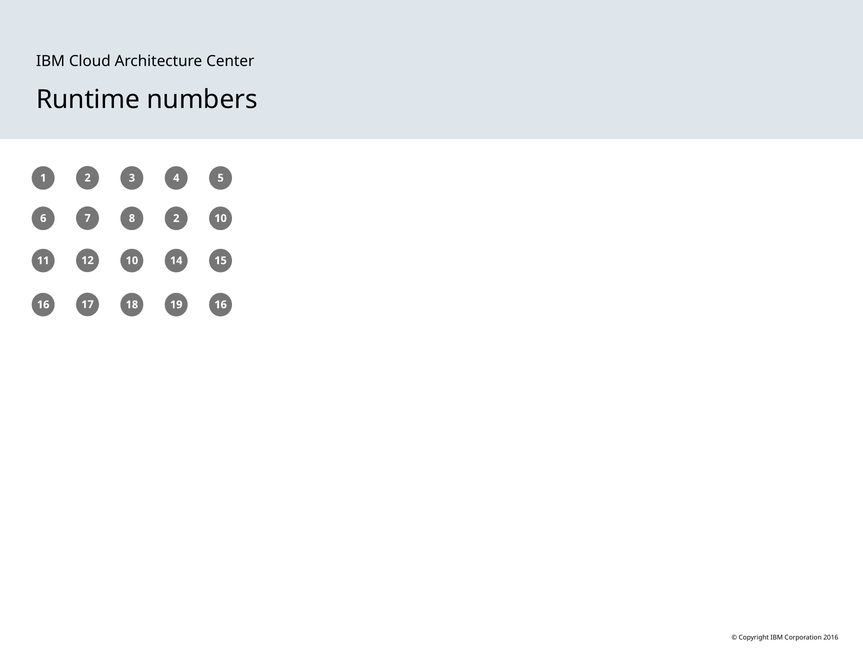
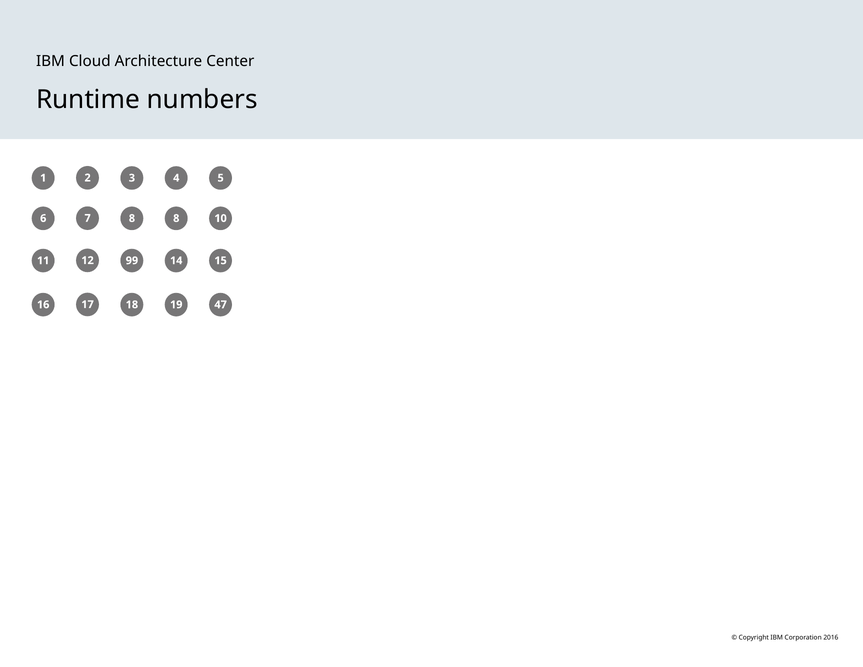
8 2: 2 -> 8
12 10: 10 -> 99
19 16: 16 -> 47
